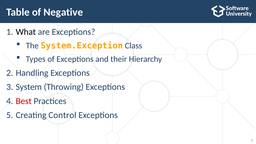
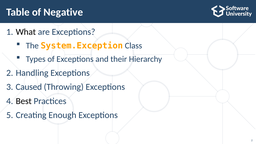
System: System -> Caused
Best colour: red -> black
Control: Control -> Enough
